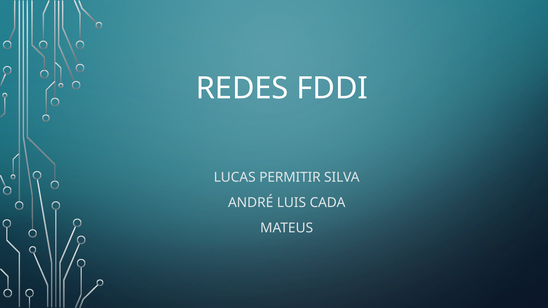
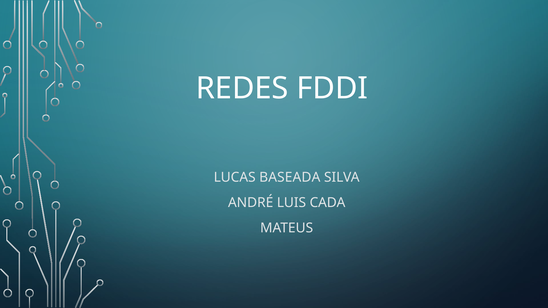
PERMITIR: PERMITIR -> BASEADA
